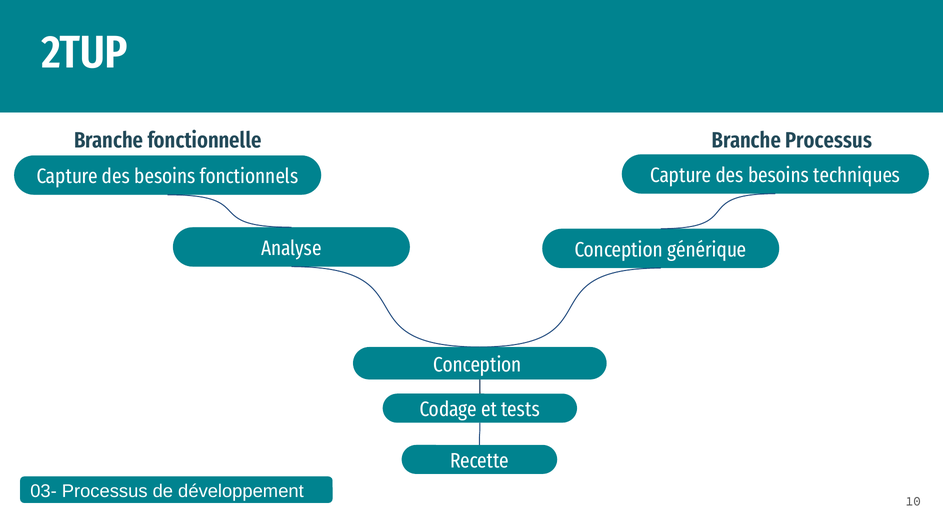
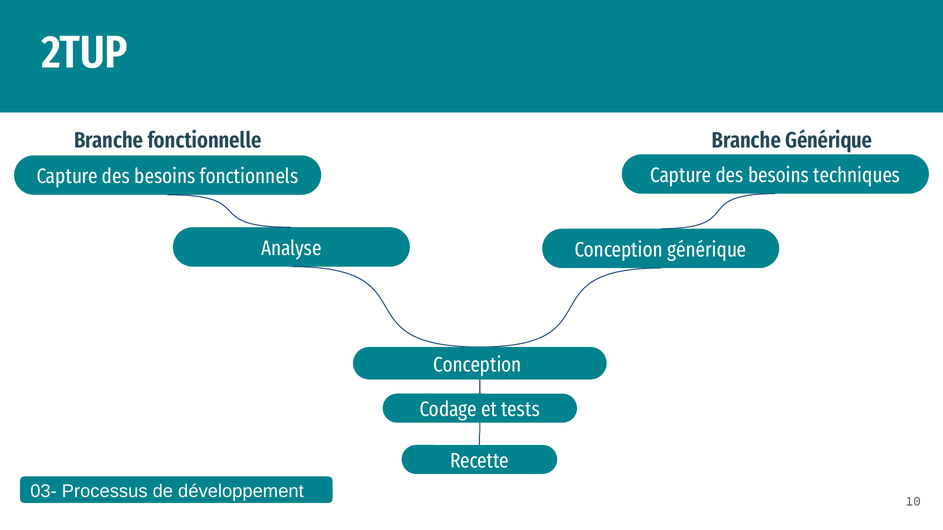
Branche Processus: Processus -> Générique
